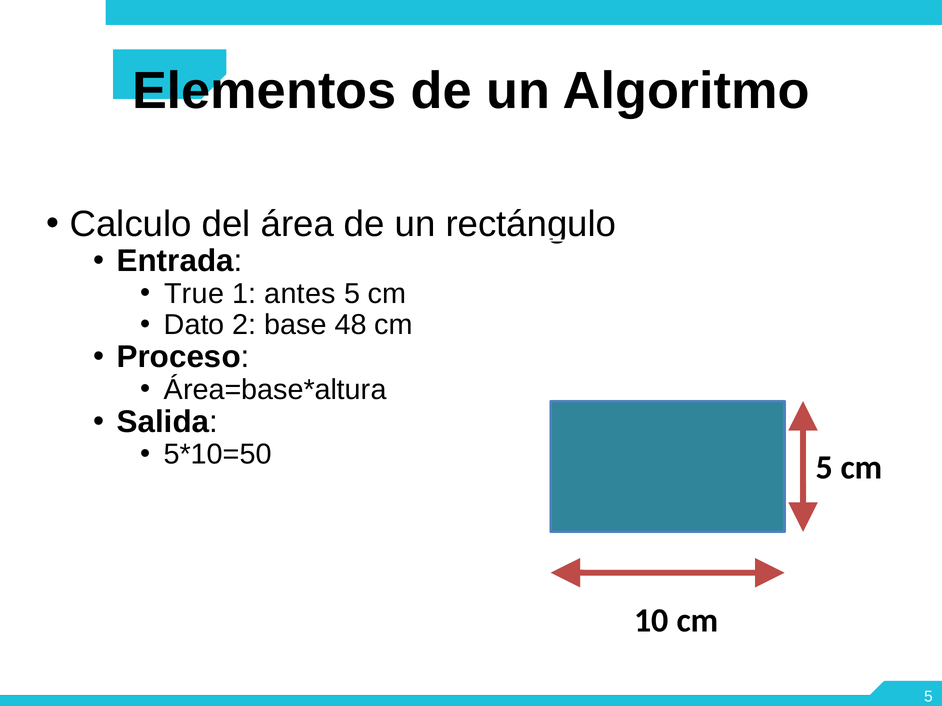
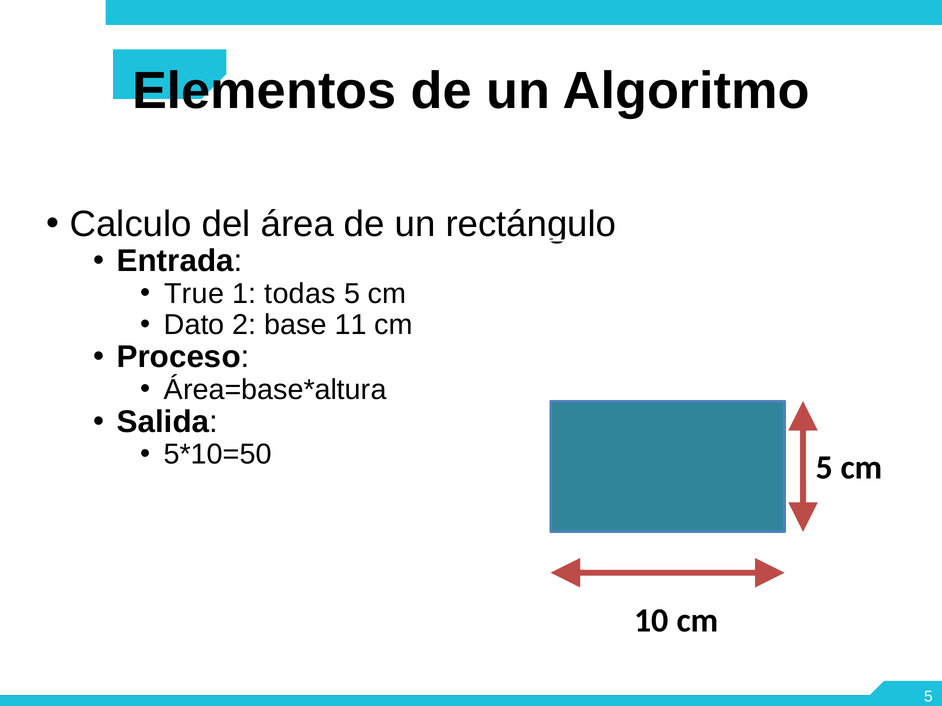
antes: antes -> todas
48: 48 -> 11
